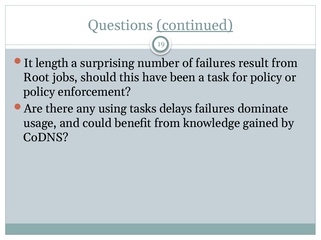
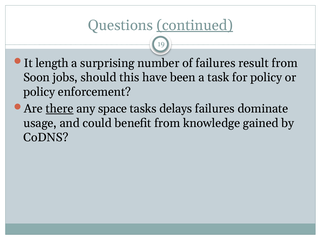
Root: Root -> Soon
there underline: none -> present
using: using -> space
